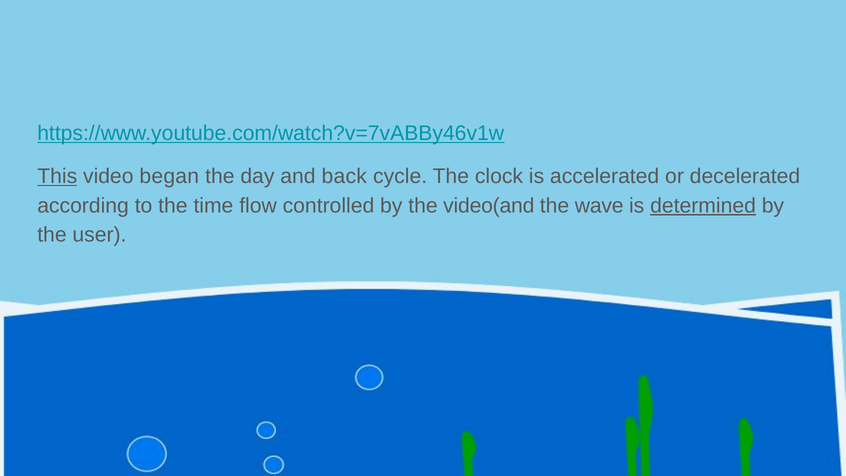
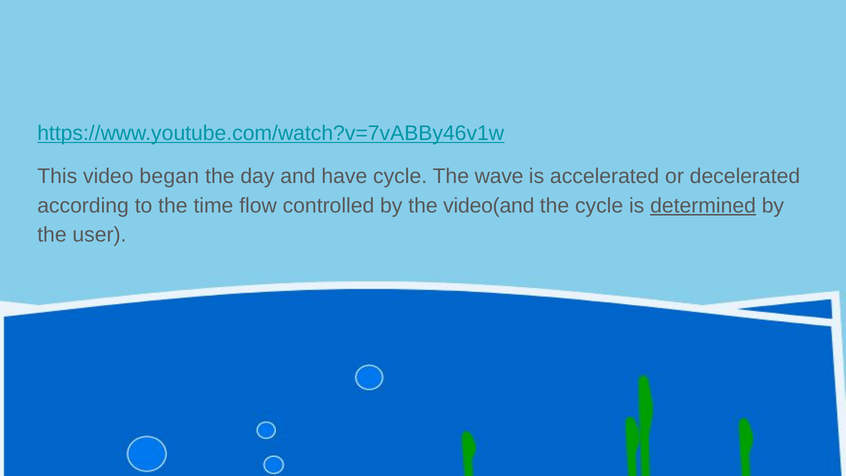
This underline: present -> none
back: back -> have
clock: clock -> wave
the wave: wave -> cycle
